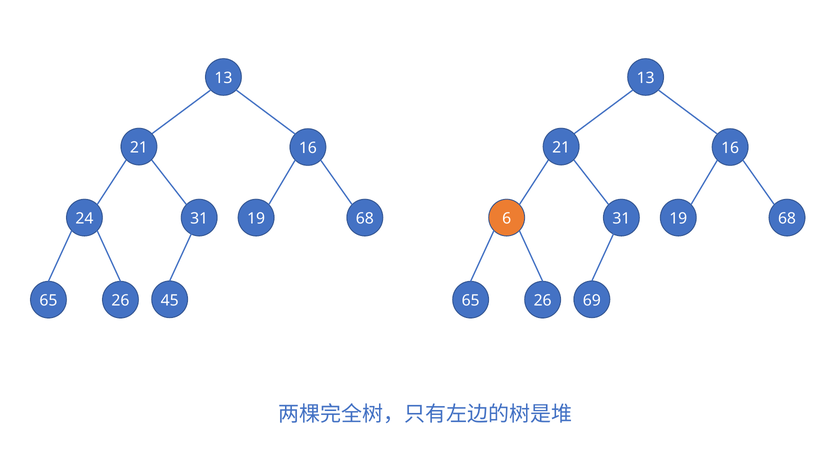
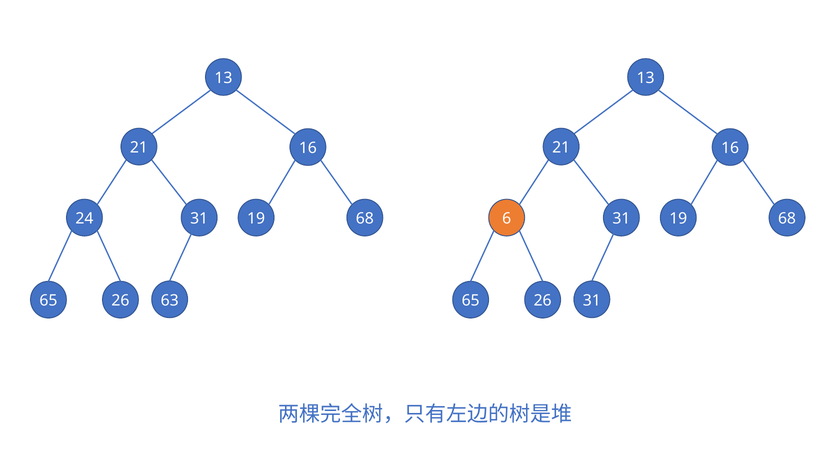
45: 45 -> 63
26 69: 69 -> 31
